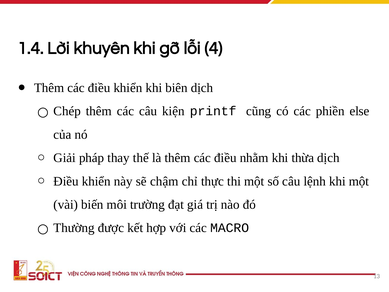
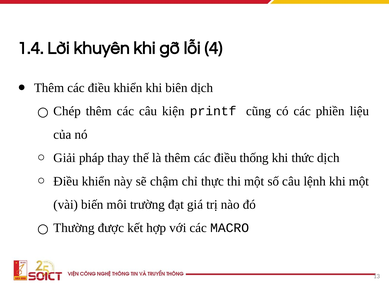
else: else -> liệu
nhằm: nhằm -> thống
thừa: thừa -> thức
